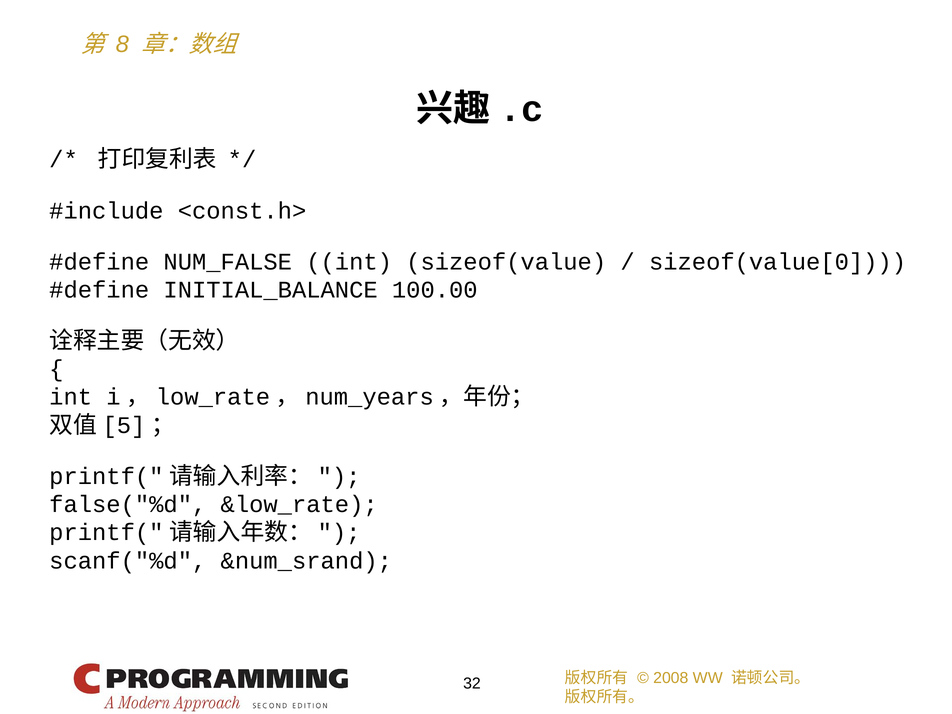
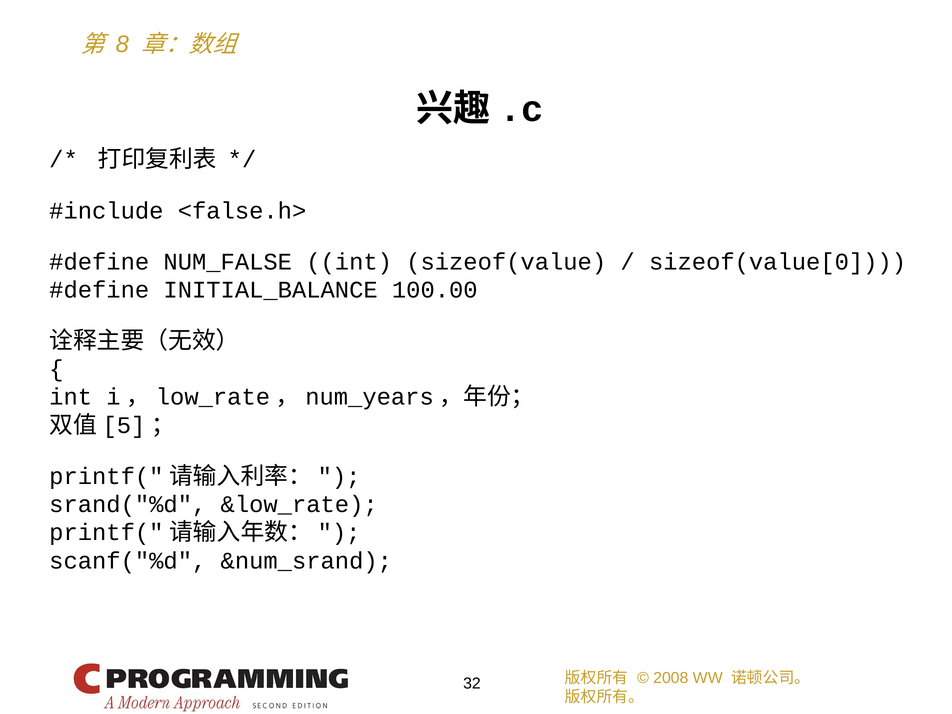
<const.h>: <const.h> -> <false.h>
false("%d: false("%d -> srand("%d
